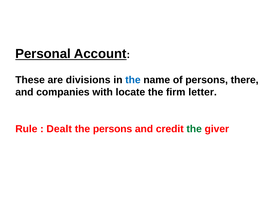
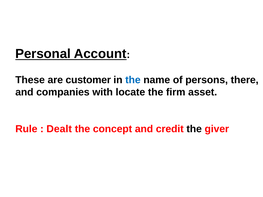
divisions: divisions -> customer
letter: letter -> asset
the persons: persons -> concept
the at (194, 129) colour: green -> black
